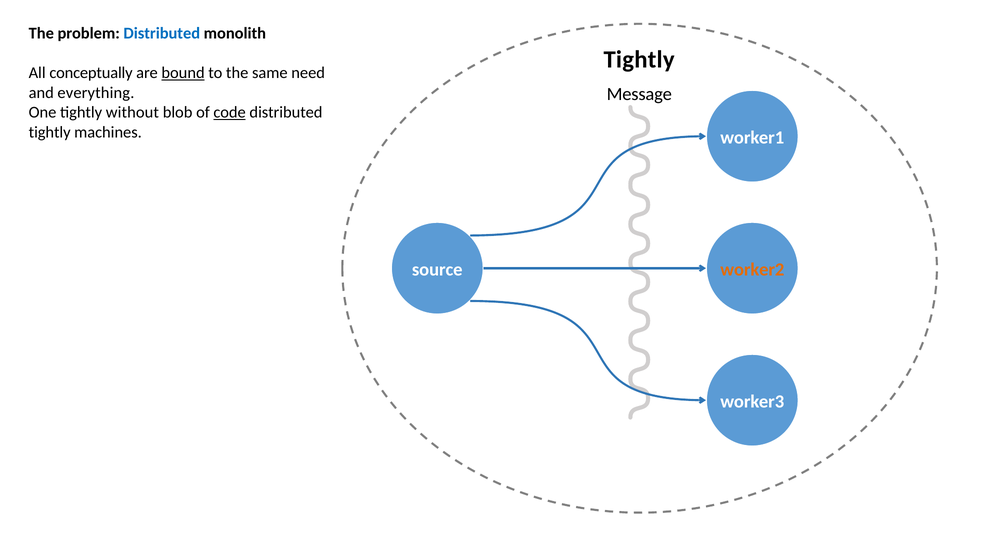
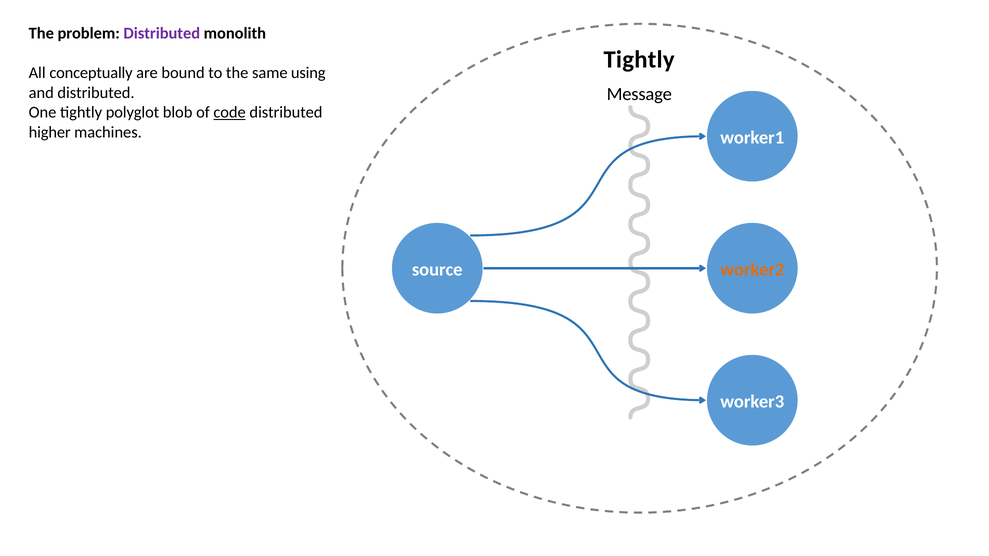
Distributed at (162, 33) colour: blue -> purple
bound underline: present -> none
need: need -> using
and everything: everything -> distributed
without: without -> polyglot
tightly at (50, 132): tightly -> higher
